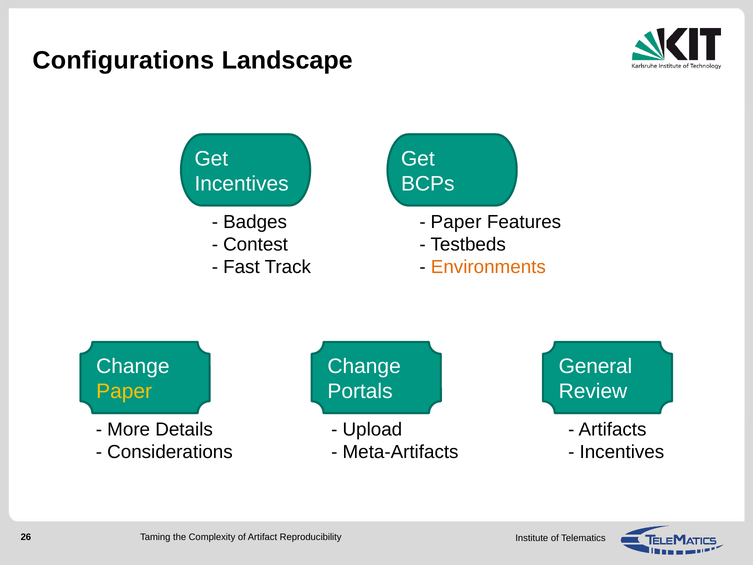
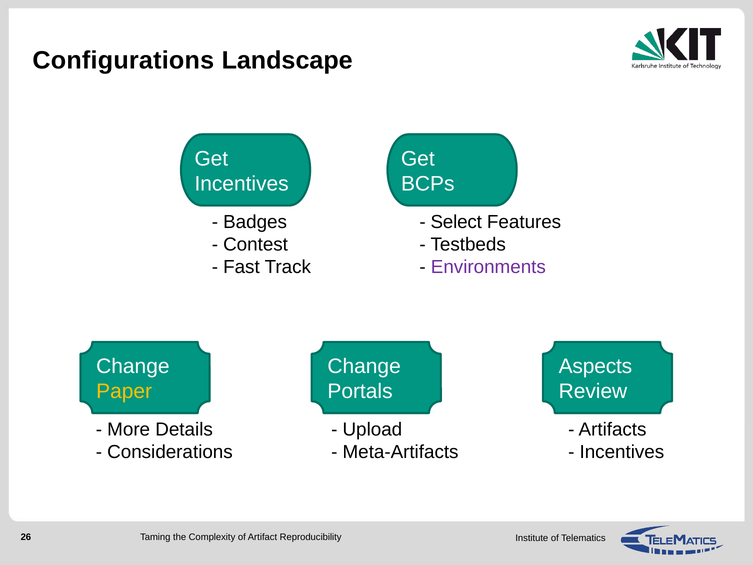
Paper at (456, 222): Paper -> Select
Environments colour: orange -> purple
General: General -> Aspects
